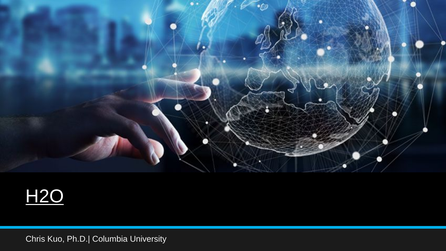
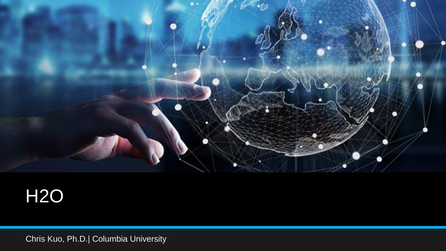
H2O underline: present -> none
